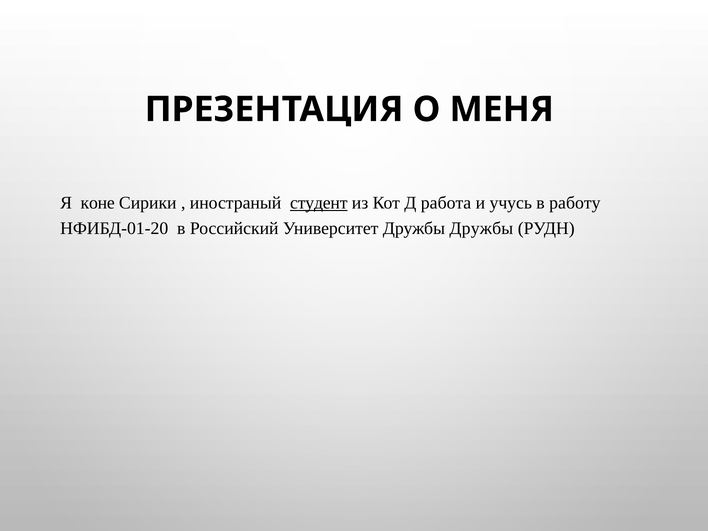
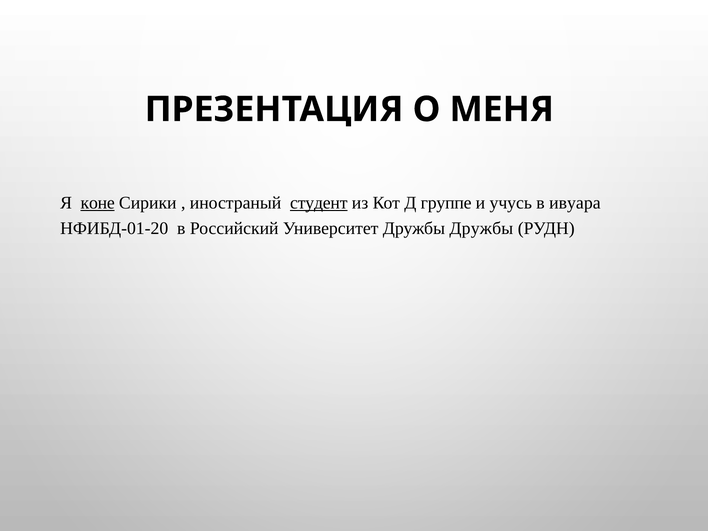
коне underline: none -> present
работа: работа -> группе
работу: работу -> ивуара
